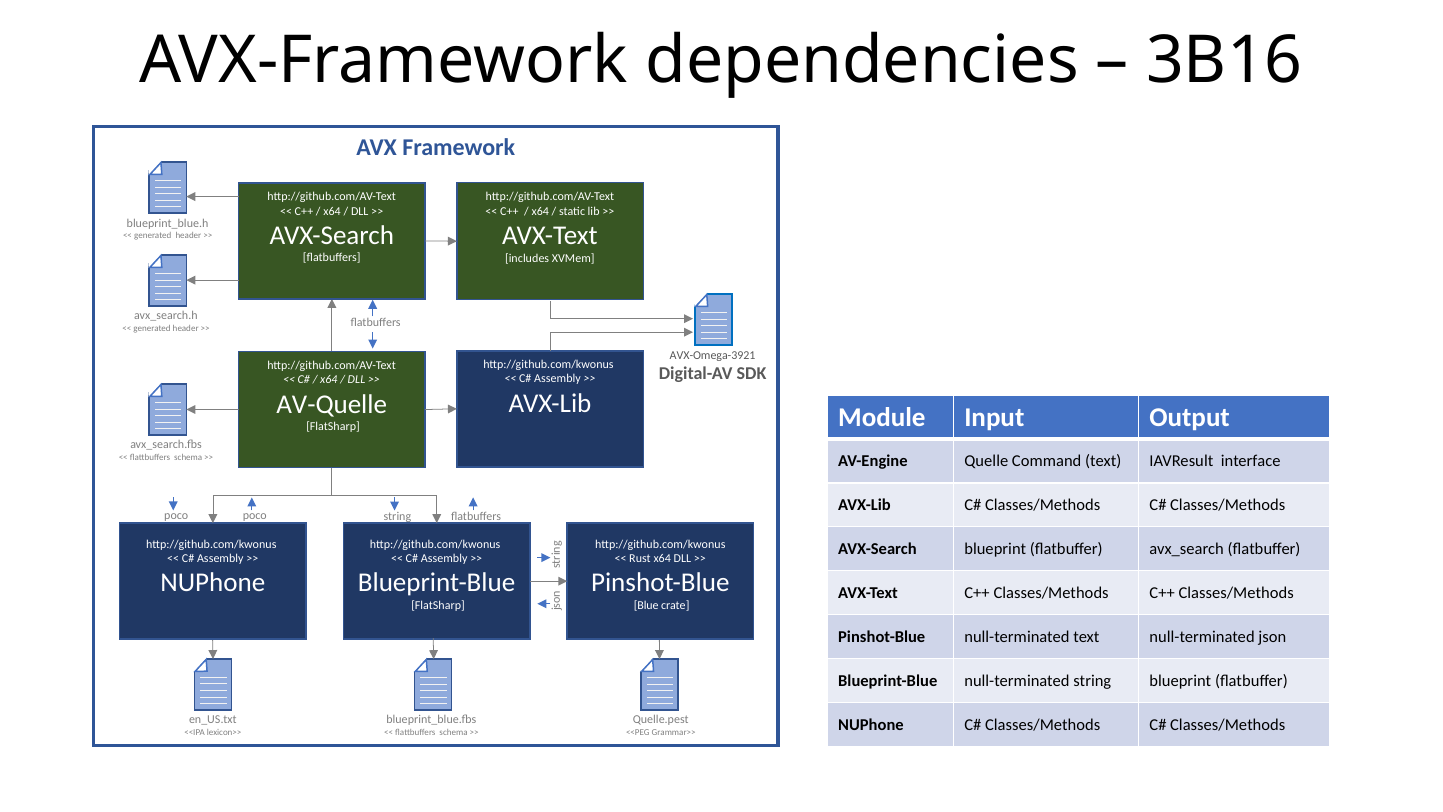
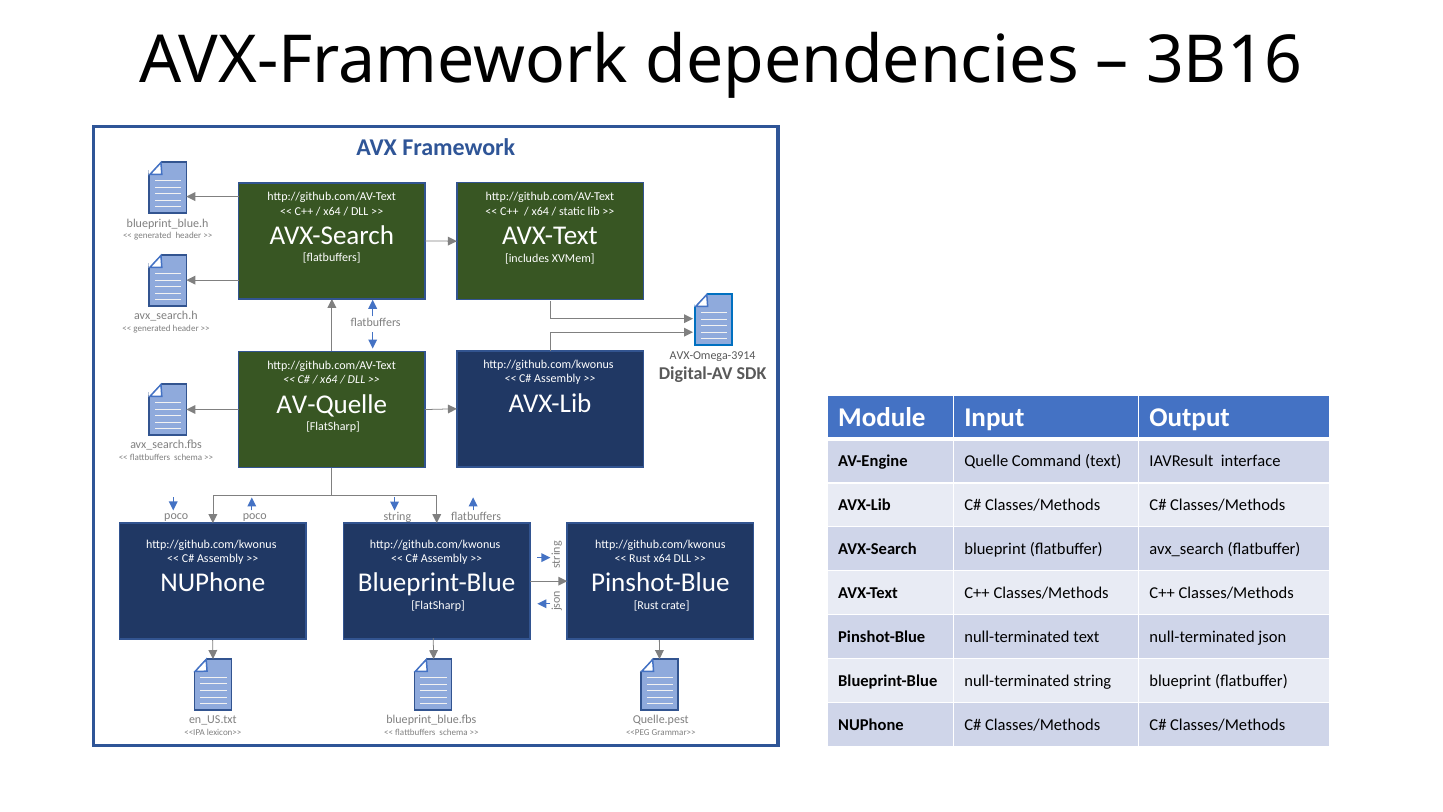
AVX-Omega-3921: AVX-Omega-3921 -> AVX-Omega-3914
Blue at (646, 605): Blue -> Rust
